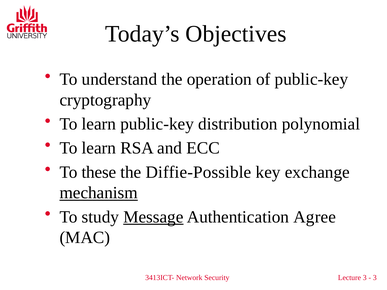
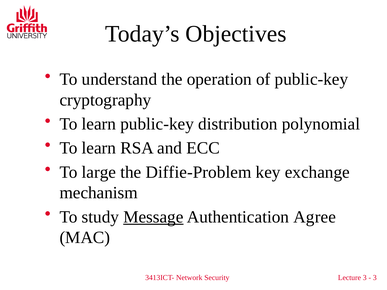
these: these -> large
Diffie-Possible: Diffie-Possible -> Diffie-Problem
mechanism underline: present -> none
